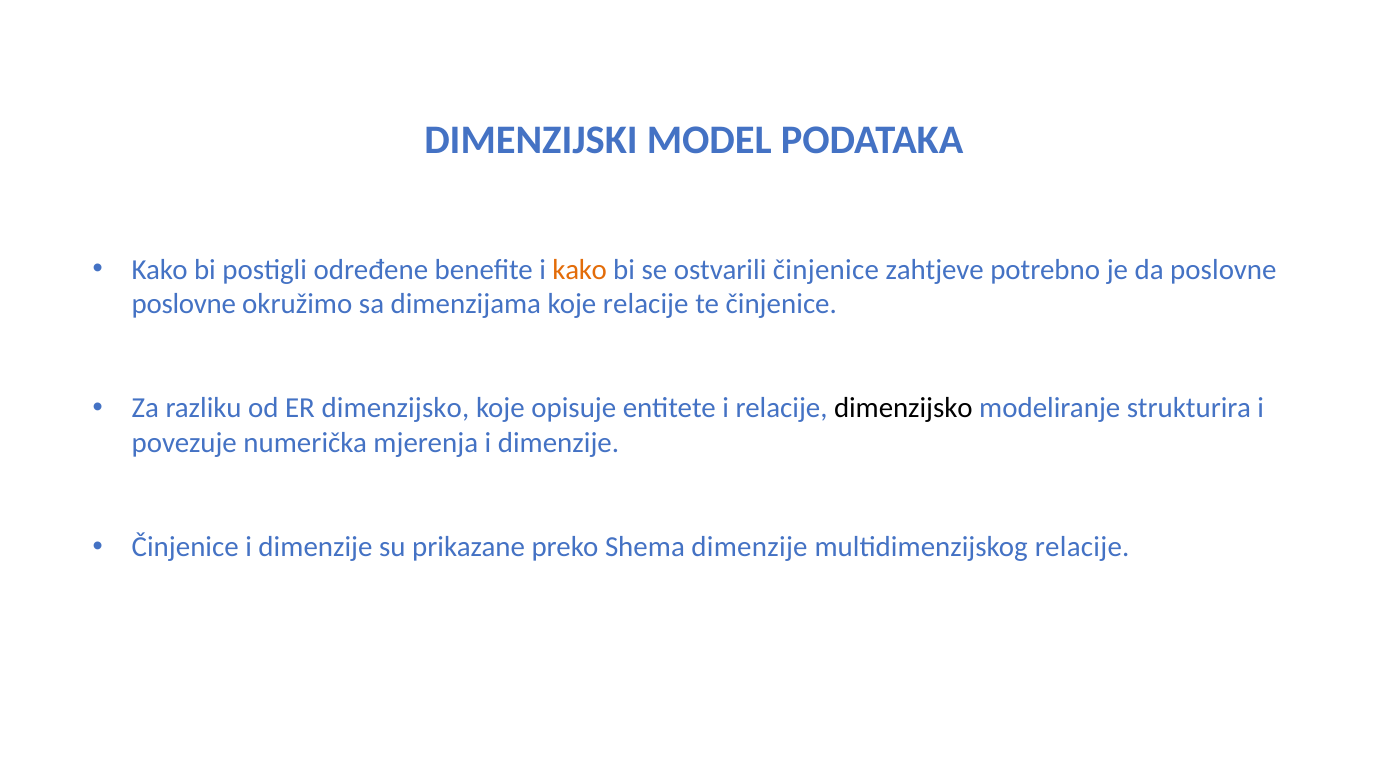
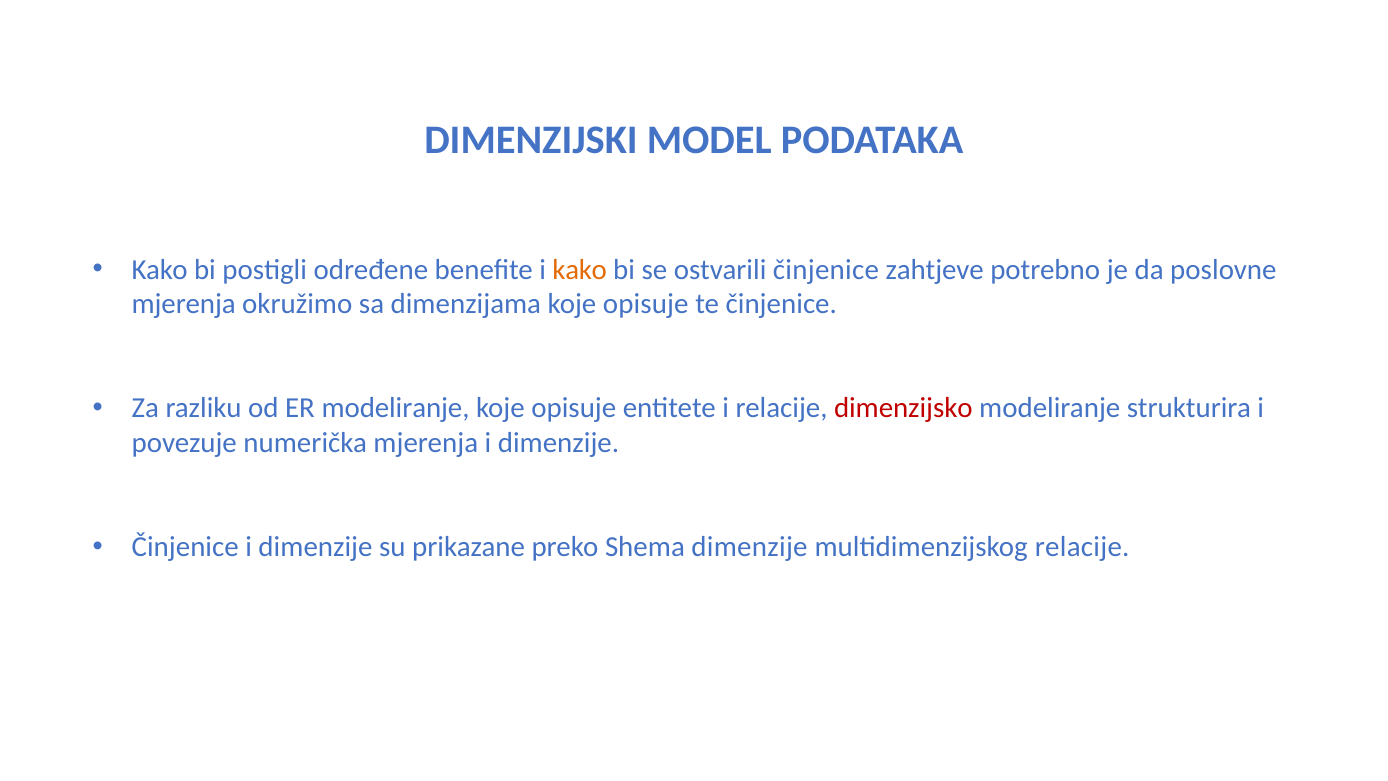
poslovne at (184, 304): poslovne -> mjerenja
dimenzijama koje relacije: relacije -> opisuje
ER dimenzijsko: dimenzijsko -> modeliranje
dimenzijsko at (903, 408) colour: black -> red
